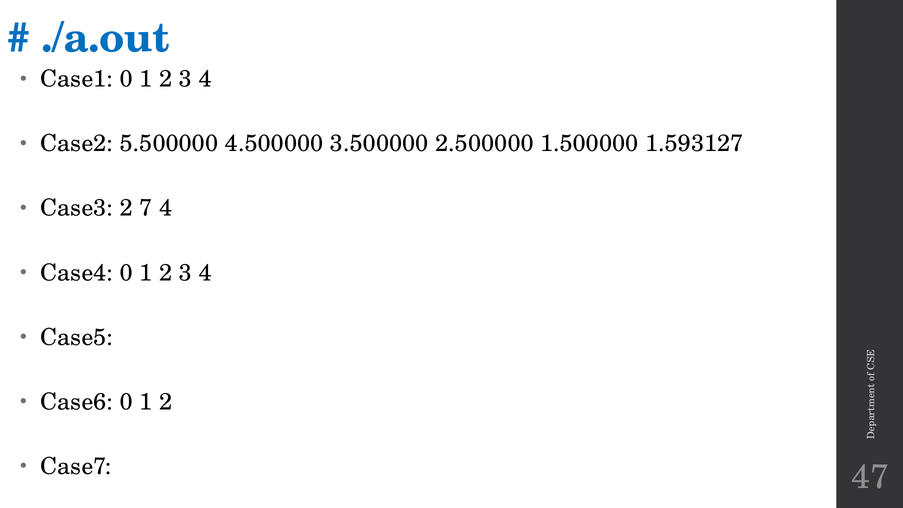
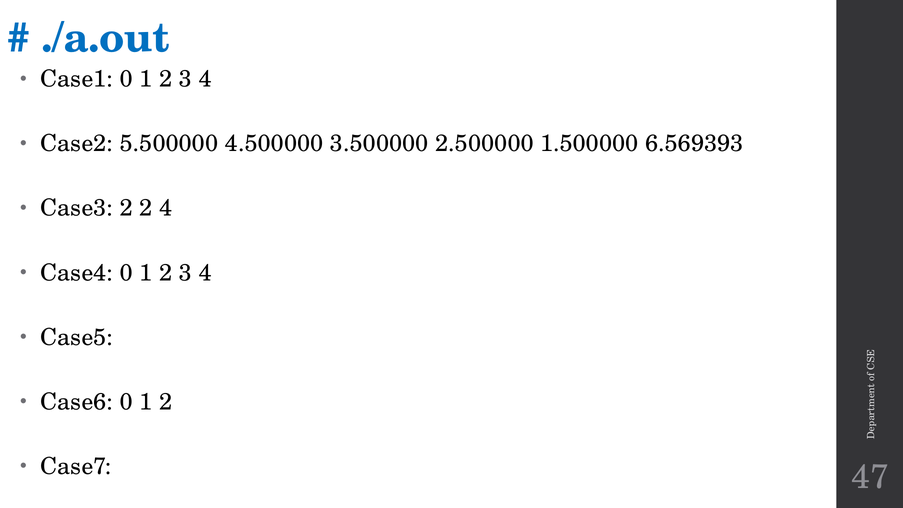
1.593127: 1.593127 -> 6.569393
2 7: 7 -> 2
